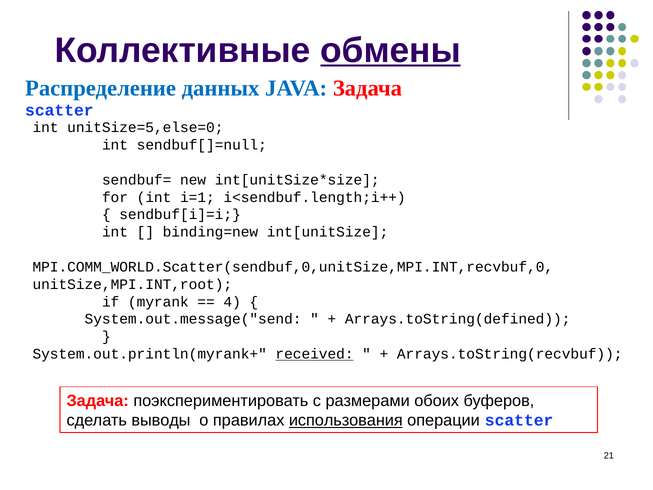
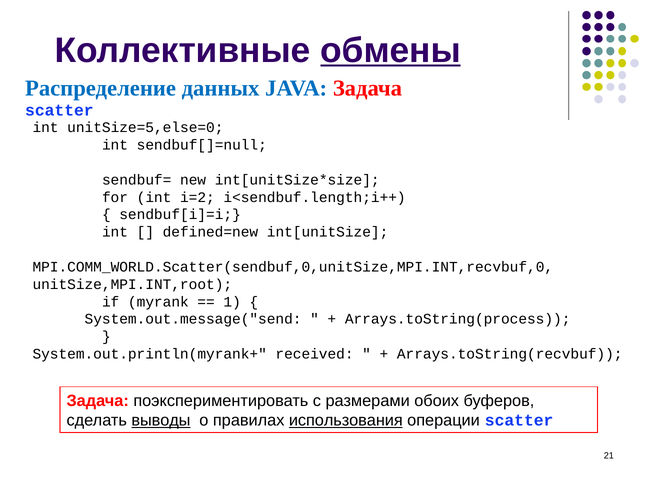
i=1: i=1 -> i=2
binding=new: binding=new -> defined=new
4: 4 -> 1
Arrays.toString(defined: Arrays.toString(defined -> Arrays.toString(process
received underline: present -> none
выводы underline: none -> present
